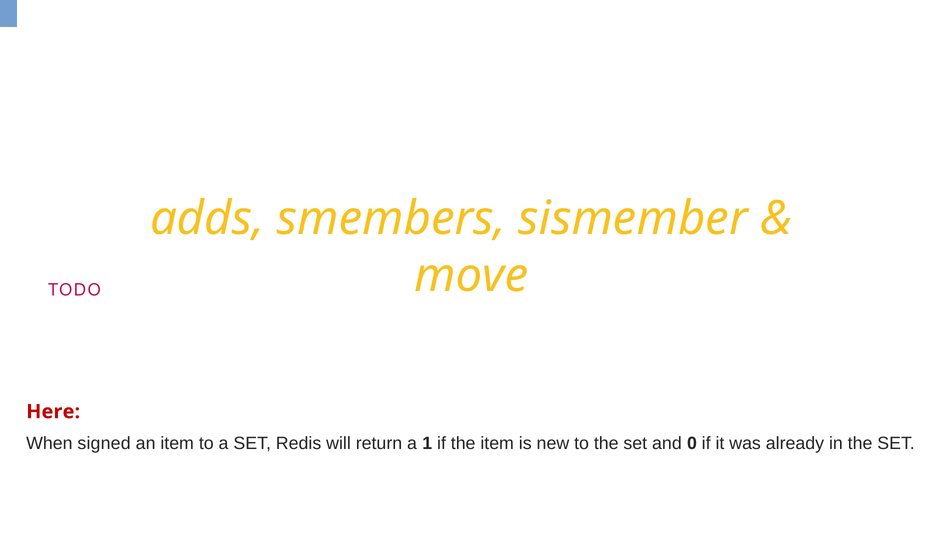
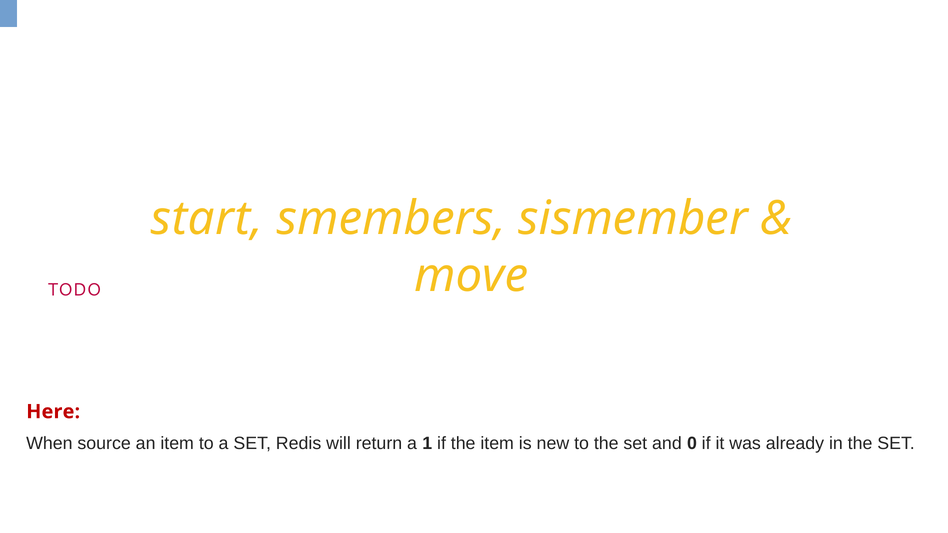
adds: adds -> start
signed: signed -> source
